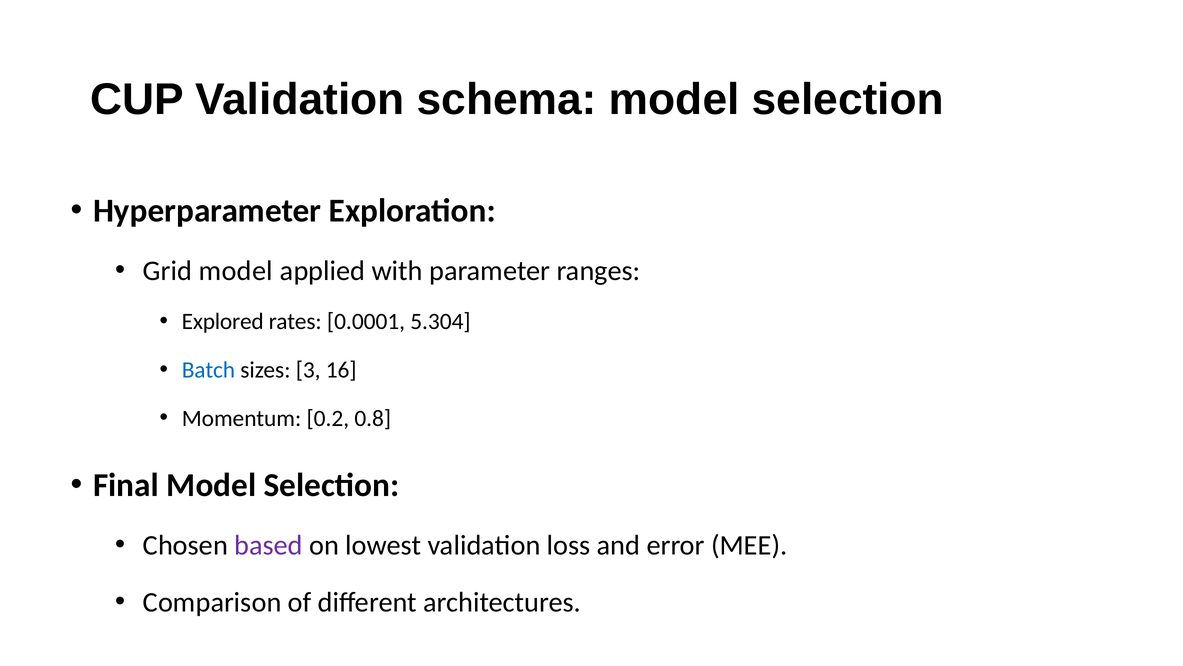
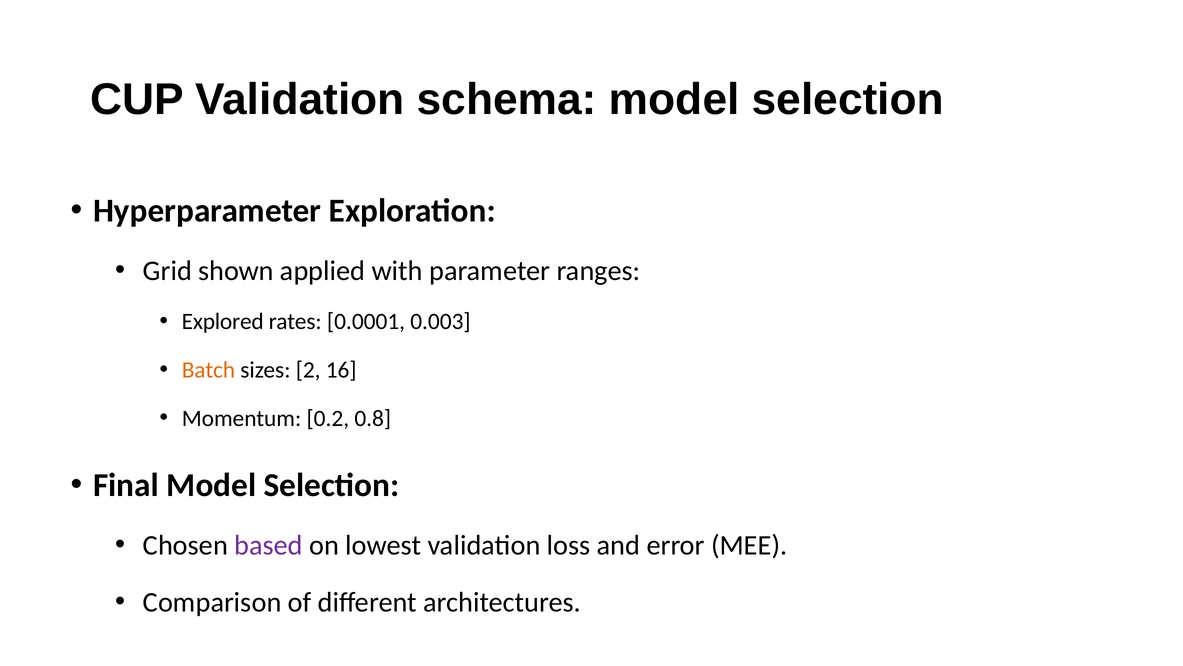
Grid model: model -> shown
5.304: 5.304 -> 0.003
Batch colour: blue -> orange
3: 3 -> 2
